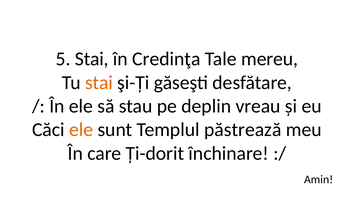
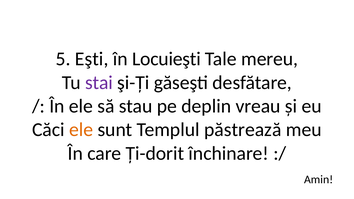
5 Stai: Stai -> Eşti
Credinţa: Credinţa -> Locuieşti
stai at (99, 83) colour: orange -> purple
